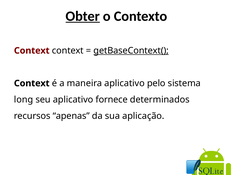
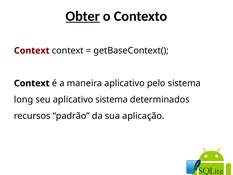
getBaseContext( underline: present -> none
aplicativo fornece: fornece -> sistema
apenas: apenas -> padrão
